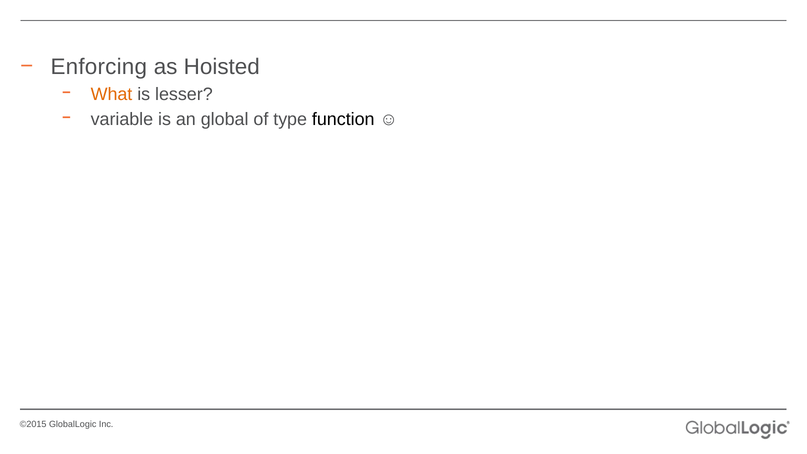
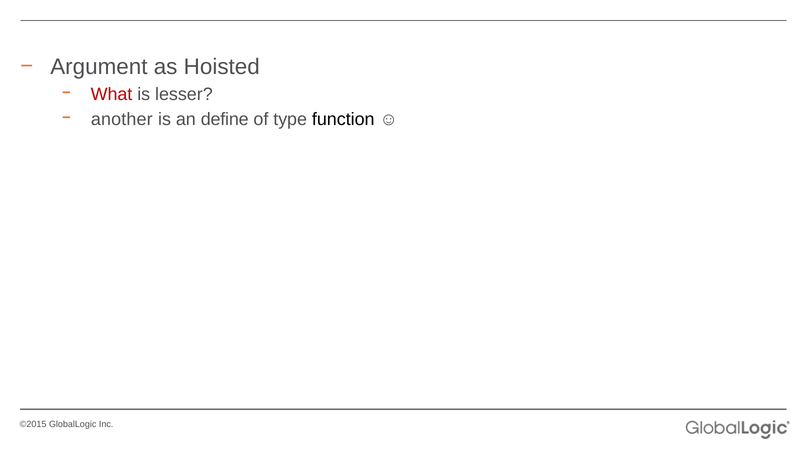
Enforcing: Enforcing -> Argument
What colour: orange -> red
variable: variable -> another
global: global -> define
